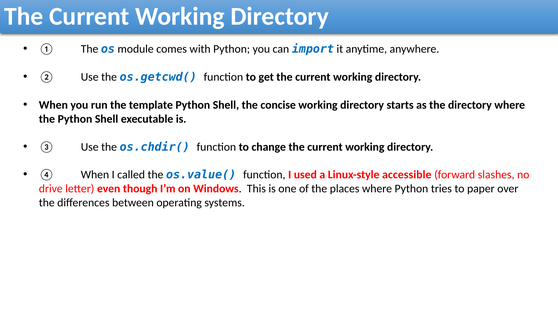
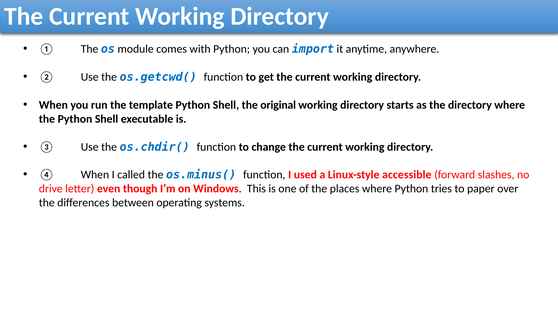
concise: concise -> original
os.value(: os.value( -> os.minus(
